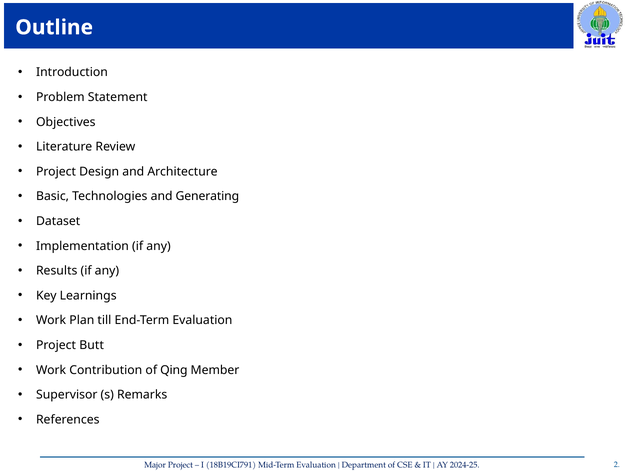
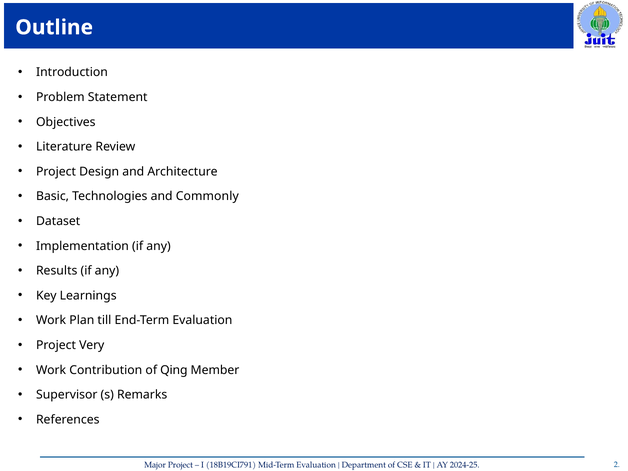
Generating: Generating -> Commonly
Butt: Butt -> Very
